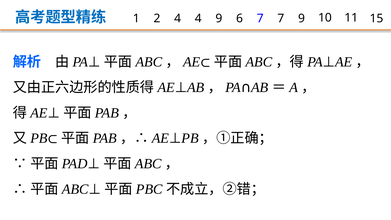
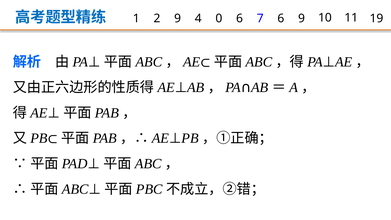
2 4: 4 -> 9
4 9: 9 -> 0
7 7: 7 -> 6
15: 15 -> 19
